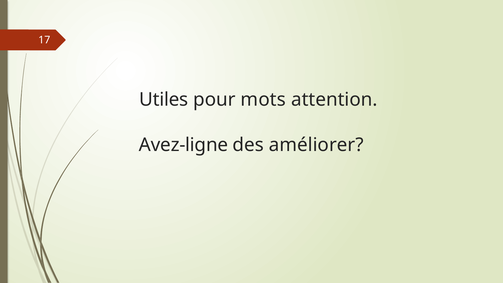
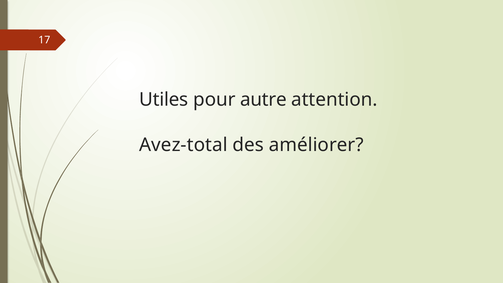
mots: mots -> autre
Avez-ligne: Avez-ligne -> Avez-total
